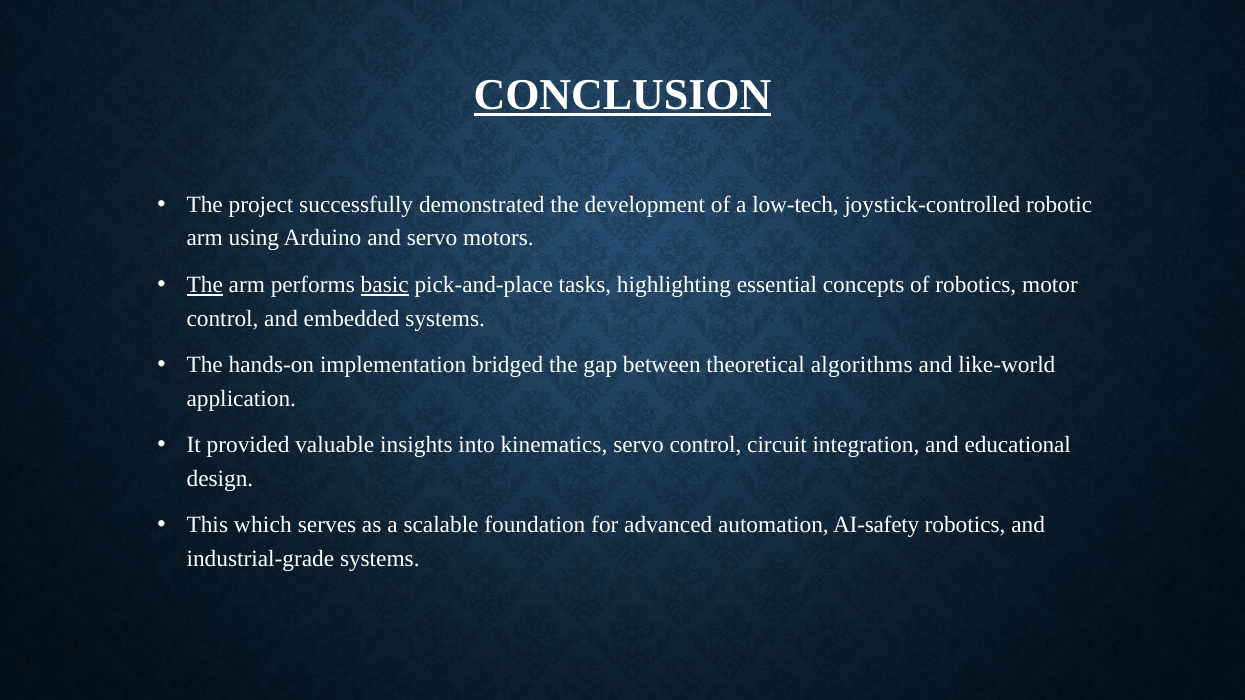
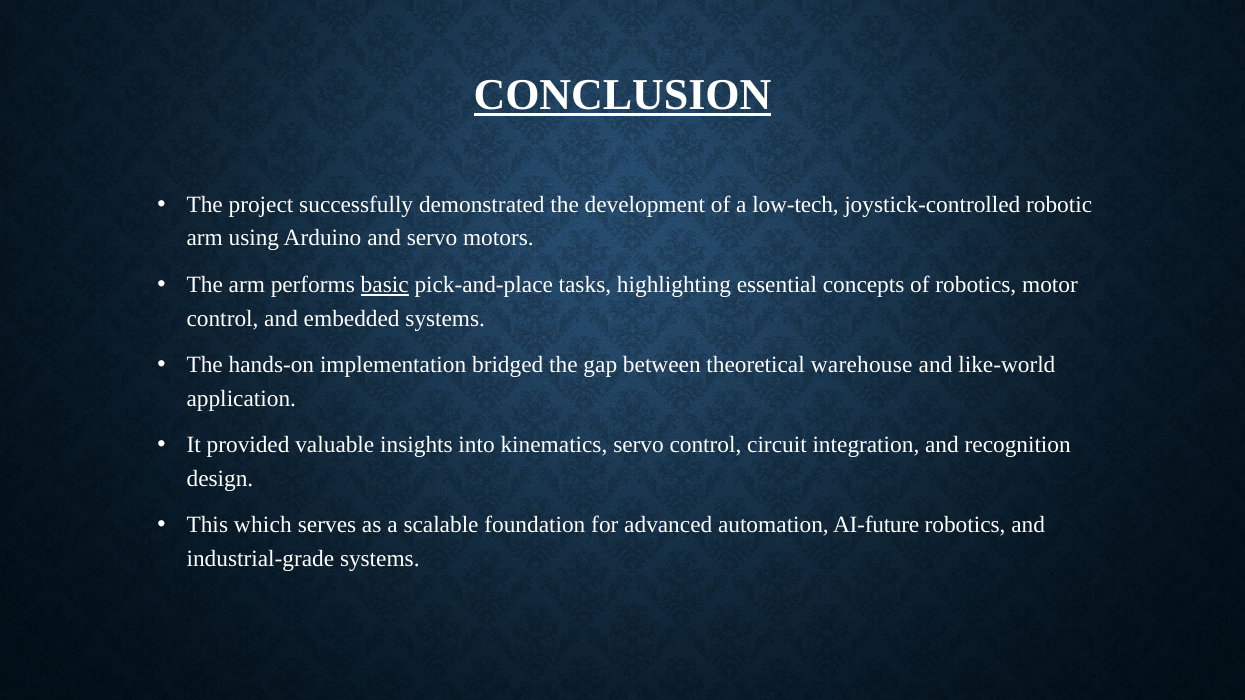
The at (205, 285) underline: present -> none
algorithms: algorithms -> warehouse
educational: educational -> recognition
AI-safety: AI-safety -> AI-future
